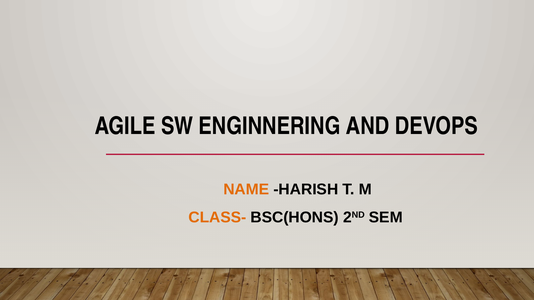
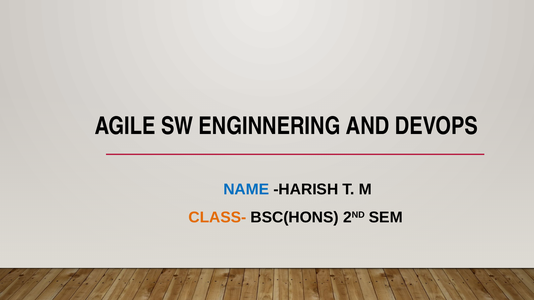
NAME colour: orange -> blue
